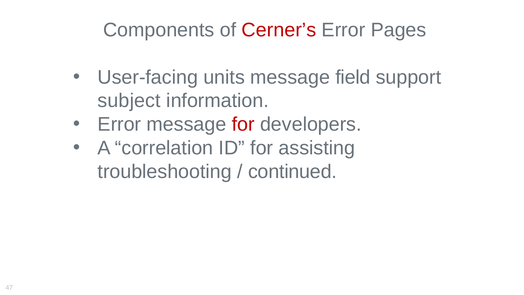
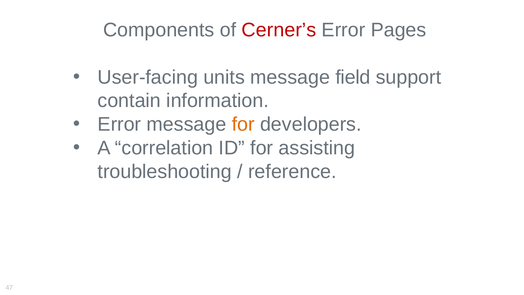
subject: subject -> contain
for at (243, 124) colour: red -> orange
continued: continued -> reference
